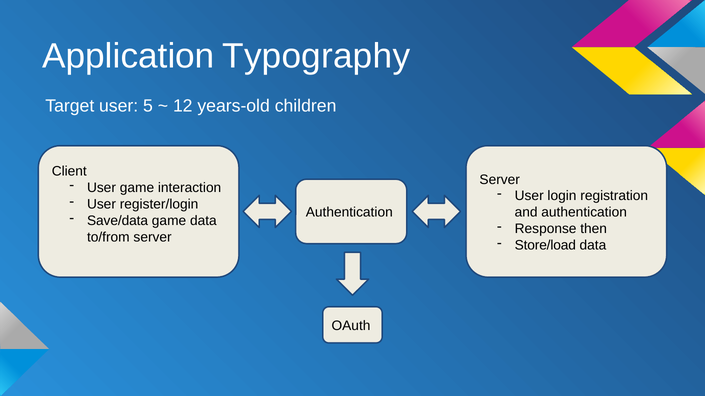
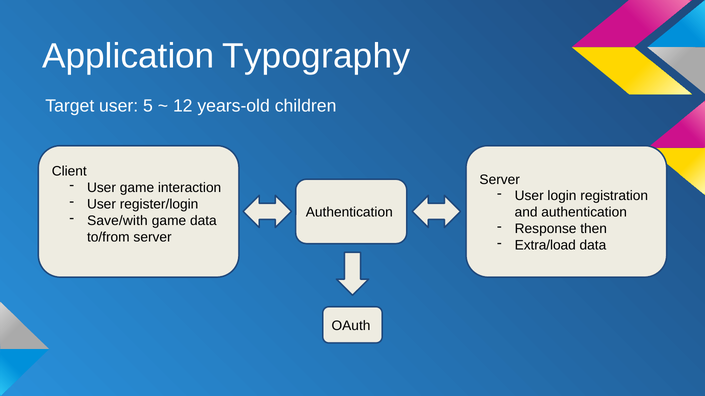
Save/data: Save/data -> Save/with
Store/load: Store/load -> Extra/load
